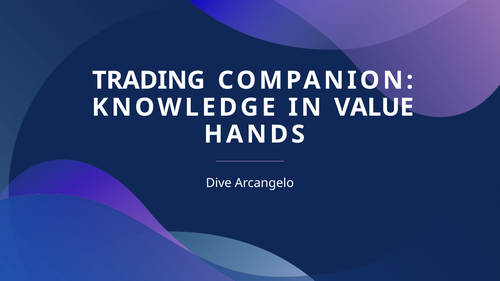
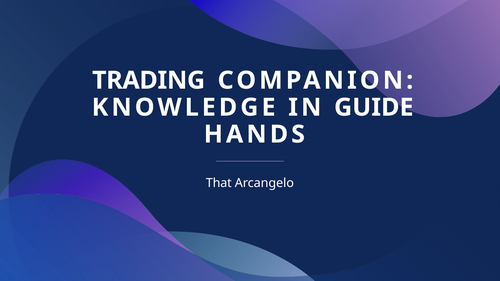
VALUE: VALUE -> GUIDE
Dive: Dive -> That
